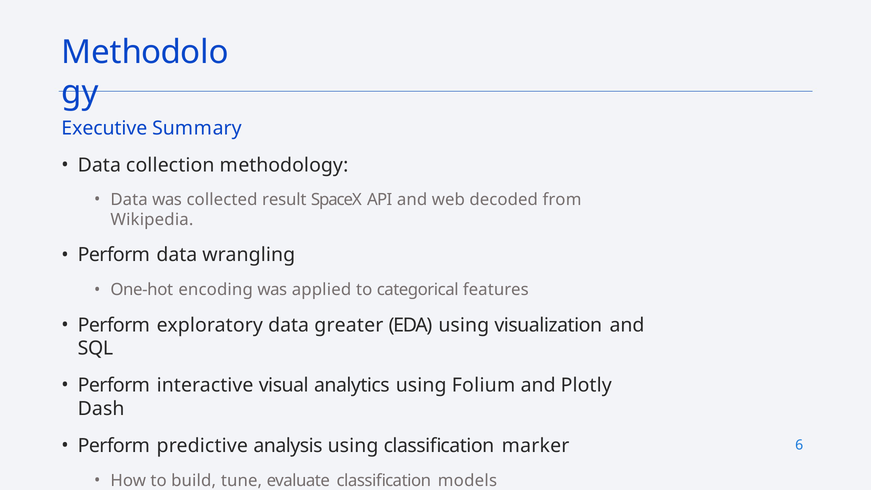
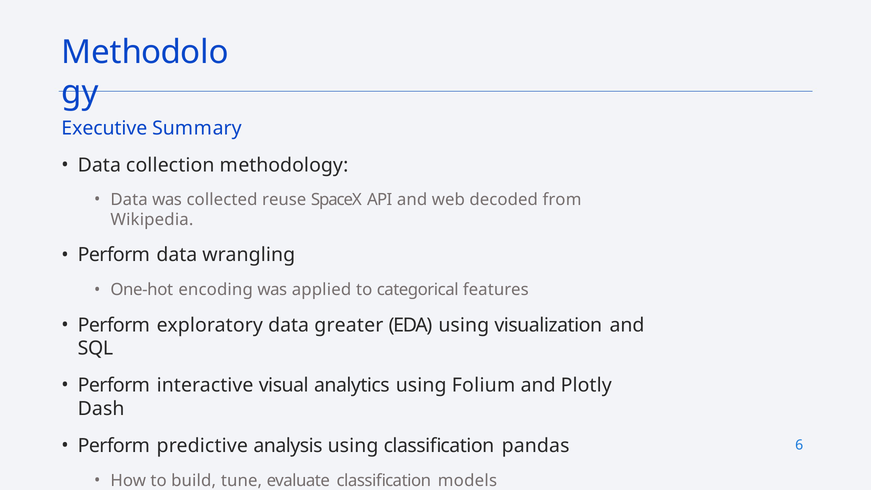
result: result -> reuse
marker: marker -> pandas
